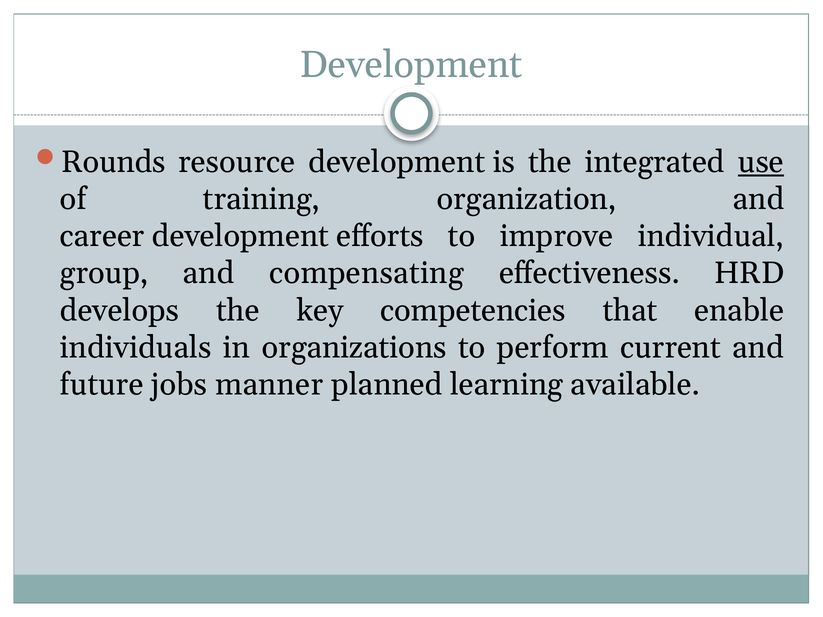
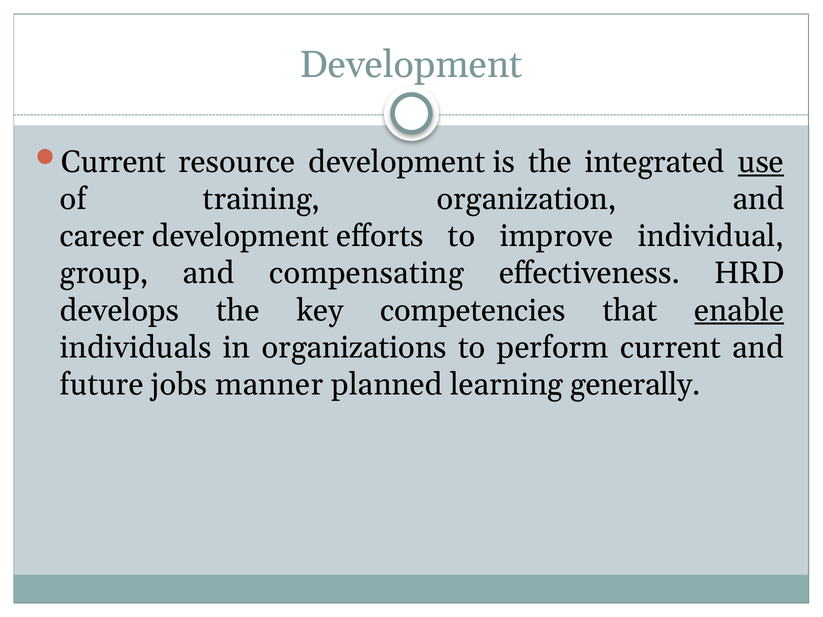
Rounds at (113, 162): Rounds -> Current
enable underline: none -> present
available: available -> generally
